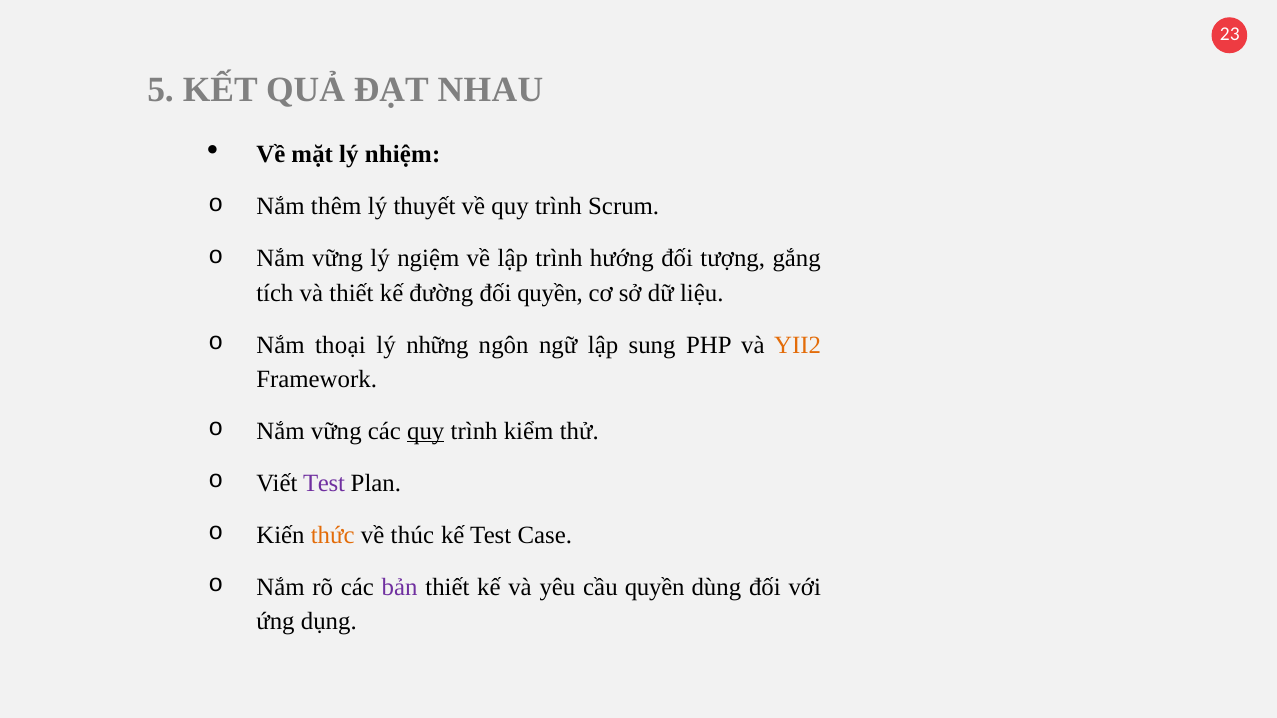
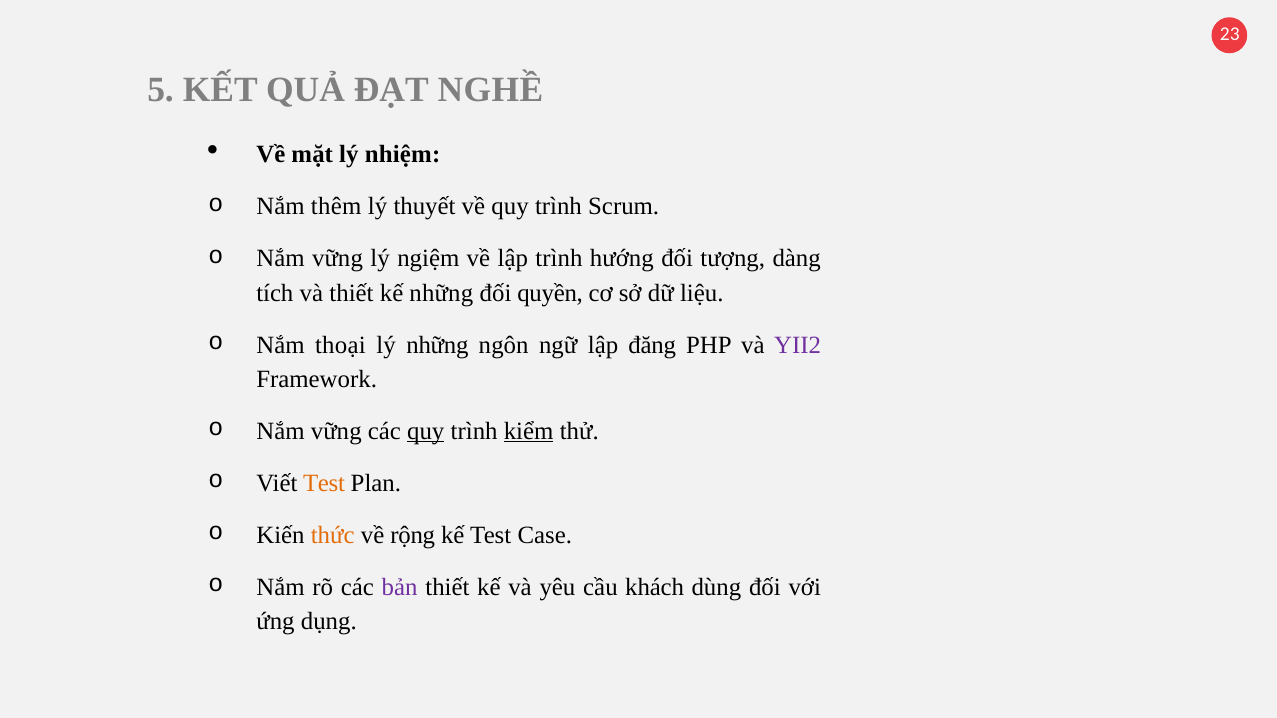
NHAU: NHAU -> NGHỀ
gắng: gắng -> dàng
kế đường: đường -> những
sung: sung -> đăng
YII2 colour: orange -> purple
kiểm underline: none -> present
Test at (324, 483) colour: purple -> orange
thúc: thúc -> rộng
cầu quyền: quyền -> khách
